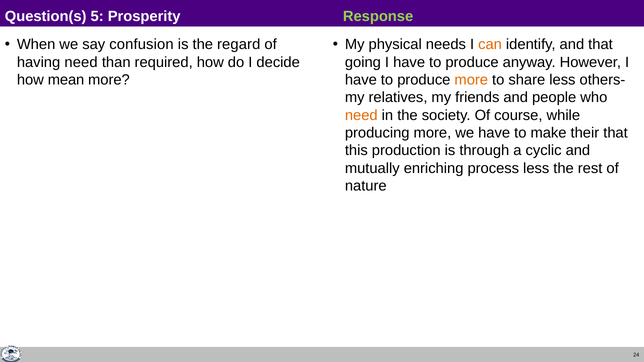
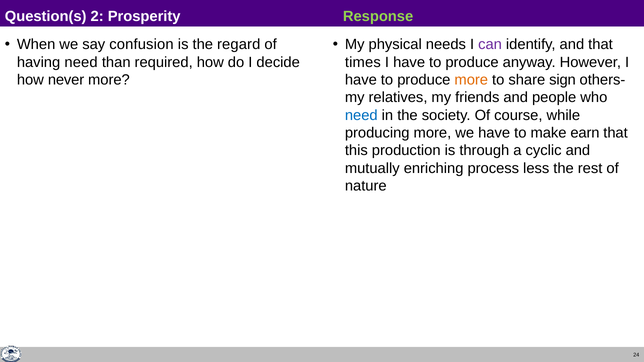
5: 5 -> 2
can colour: orange -> purple
going: going -> times
mean: mean -> never
share less: less -> sign
need at (361, 115) colour: orange -> blue
their: their -> earn
